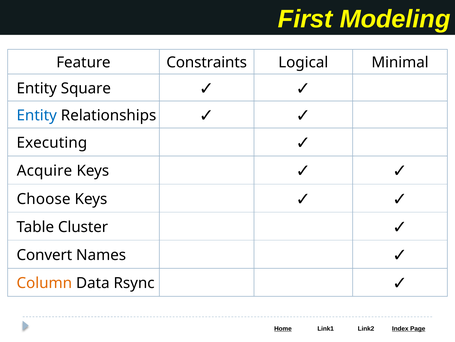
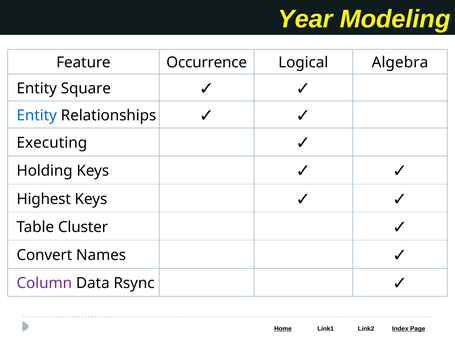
First: First -> Year
Constraints: Constraints -> Occurrence
Minimal: Minimal -> Algebra
Acquire: Acquire -> Holding
Choose: Choose -> Highest
Column colour: orange -> purple
